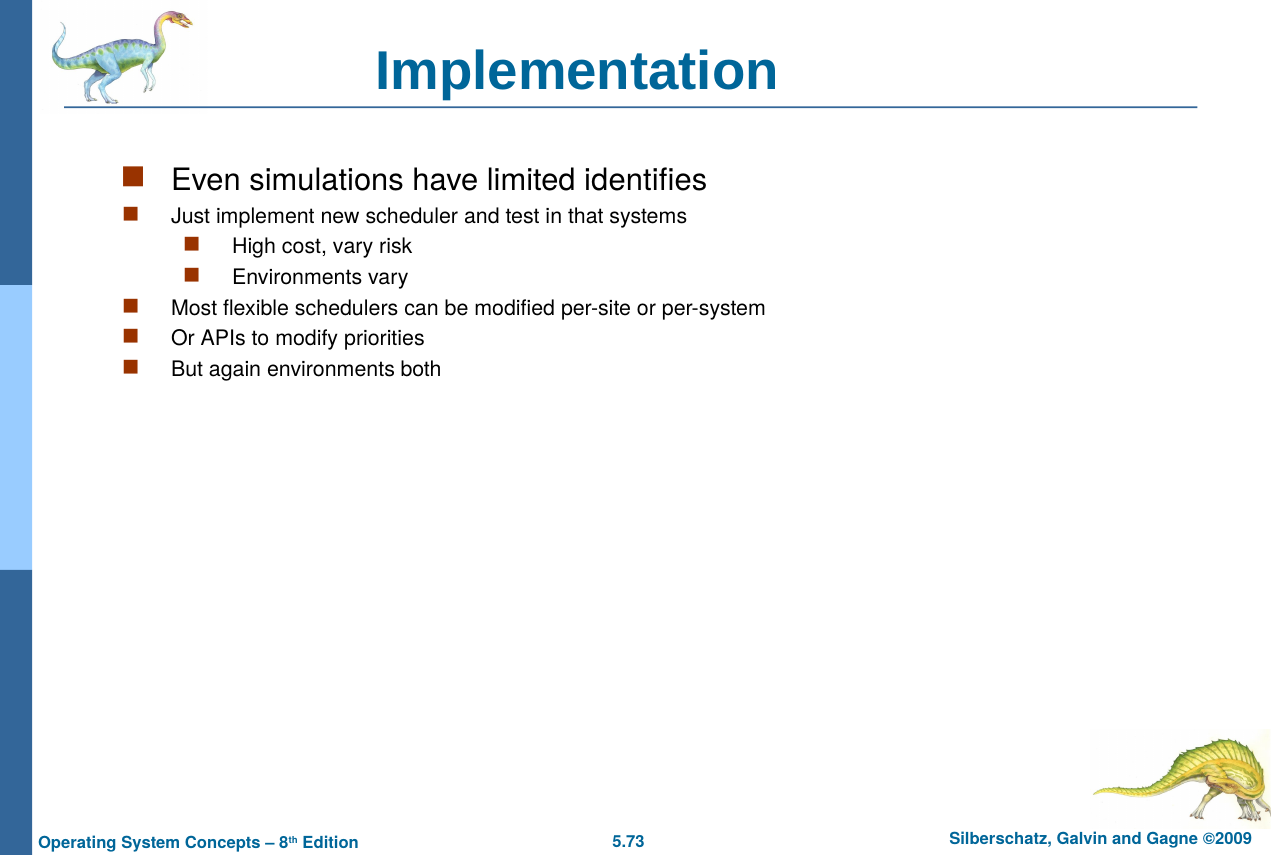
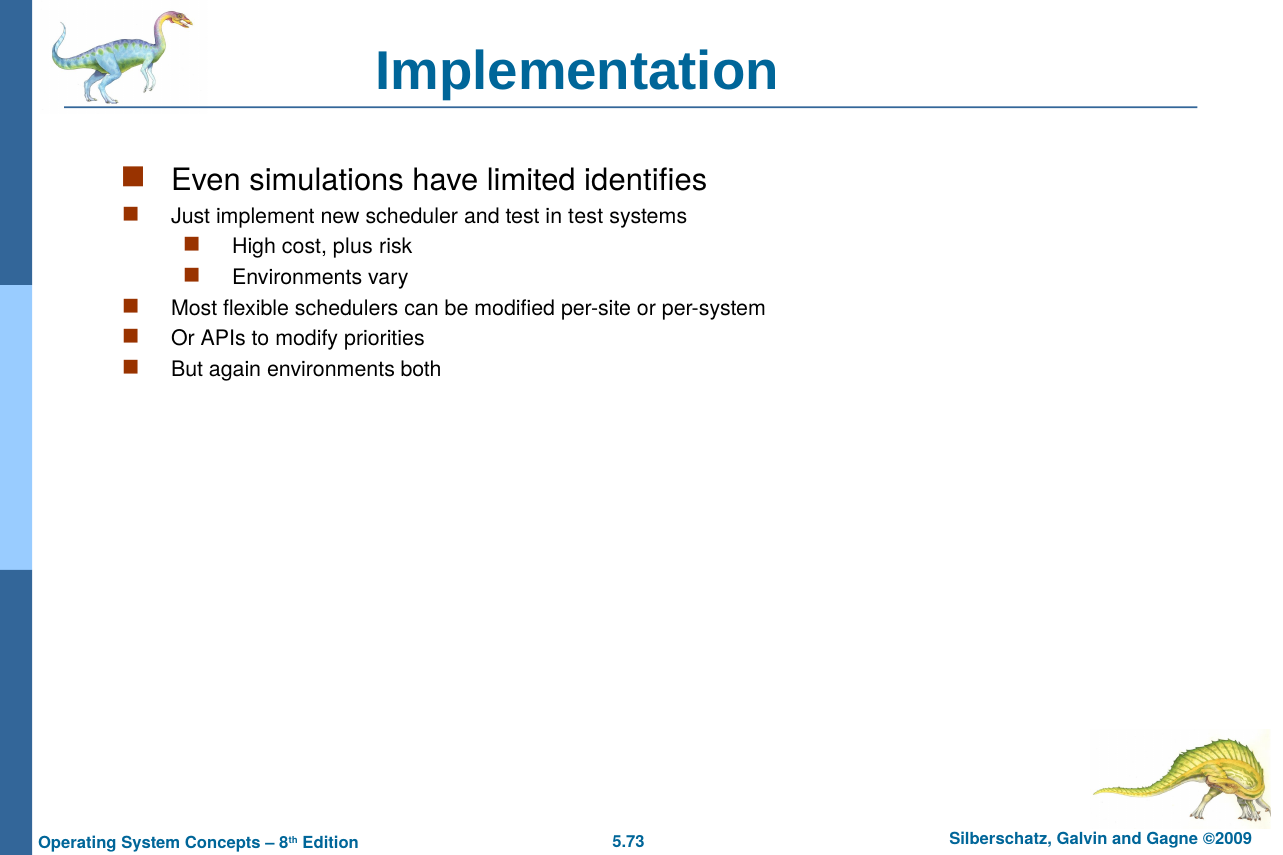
in that: that -> test
cost vary: vary -> plus
